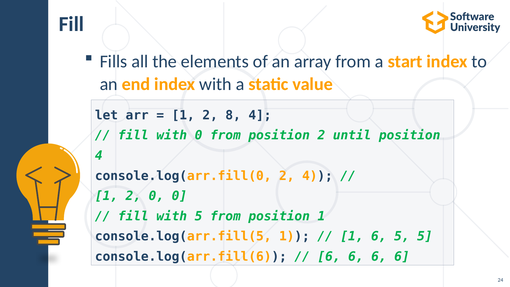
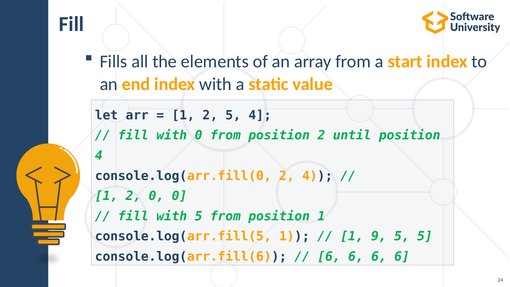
2 8: 8 -> 5
1 6: 6 -> 9
